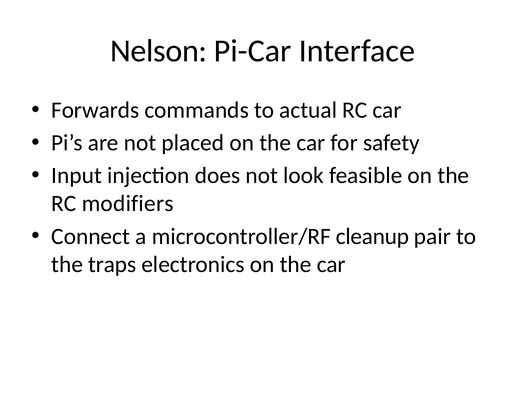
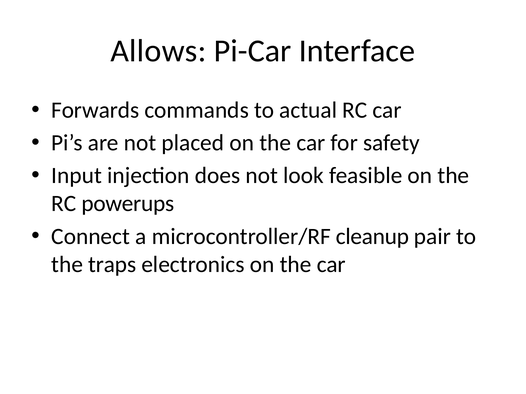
Nelson: Nelson -> Allows
modifiers: modifiers -> powerups
